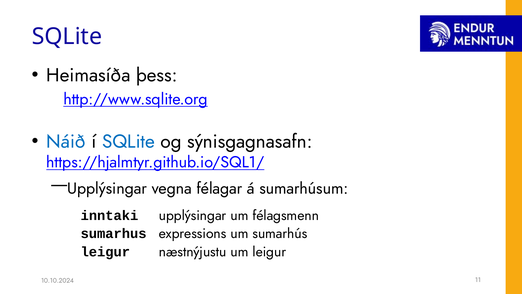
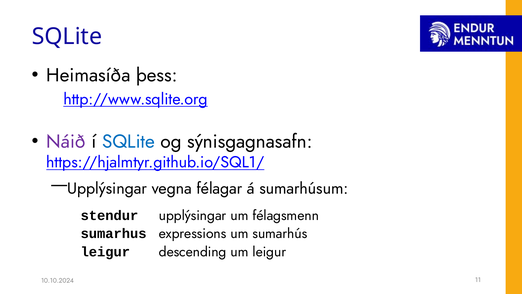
Náið colour: blue -> purple
inntaki: inntaki -> stendur
næstnýjustu: næstnýjustu -> descending
